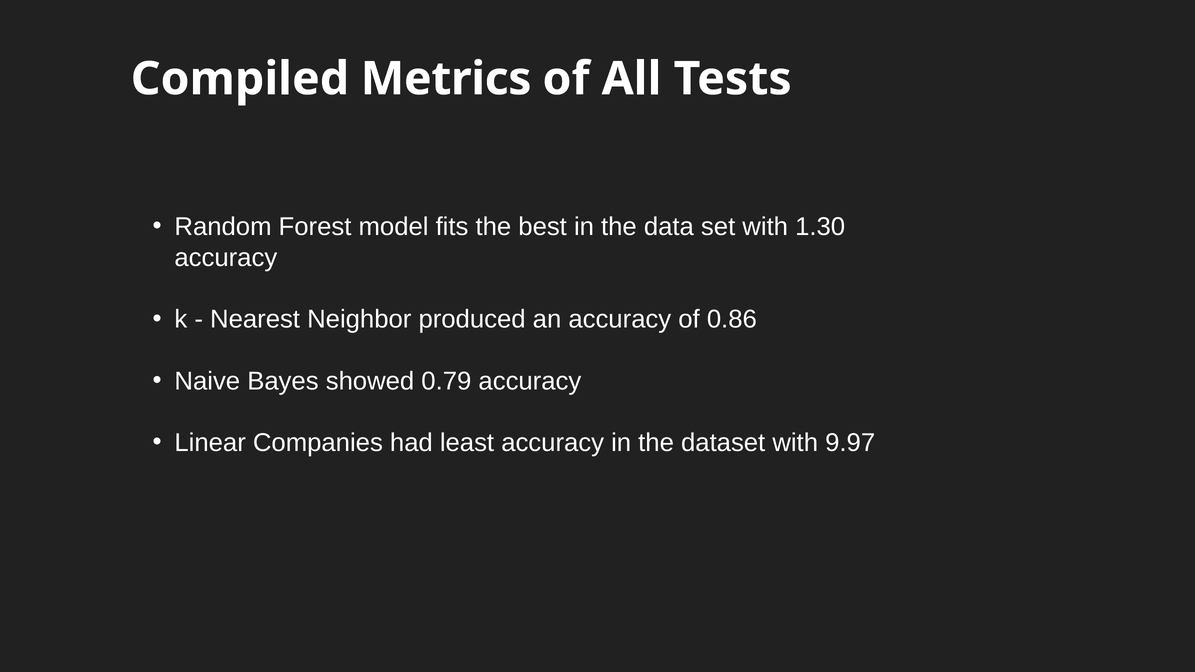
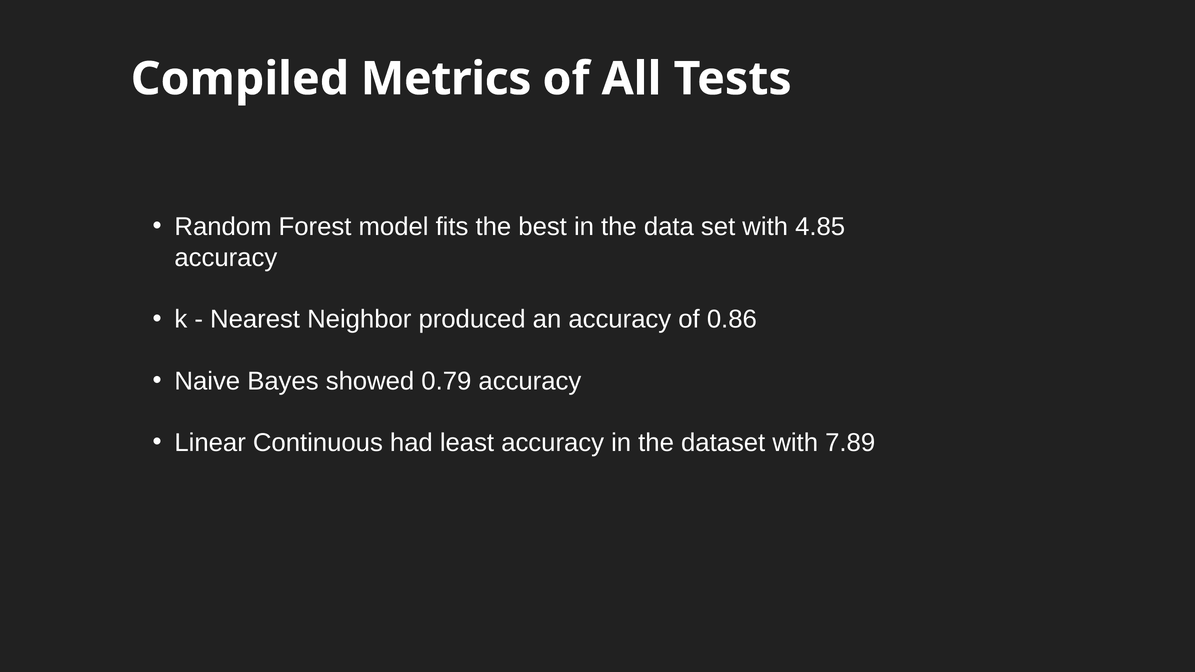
1.30: 1.30 -> 4.85
Companies: Companies -> Continuous
9.97: 9.97 -> 7.89
